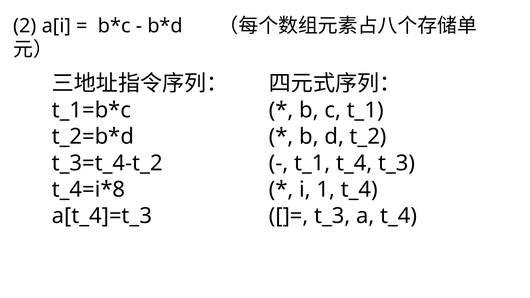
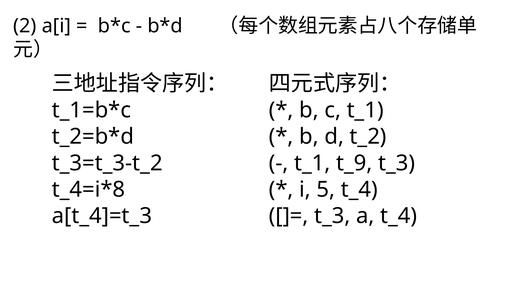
t_3=t_4-t_2: t_3=t_4-t_2 -> t_3=t_3-t_2
t_1 t_4: t_4 -> t_9
1: 1 -> 5
